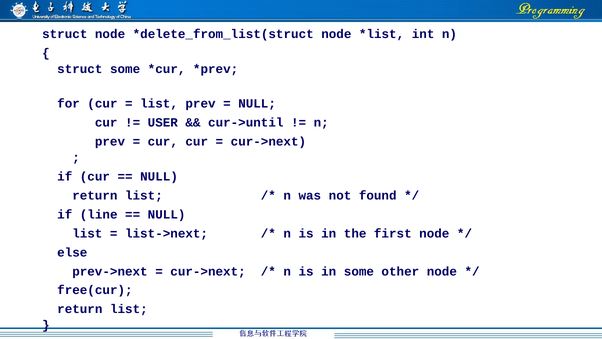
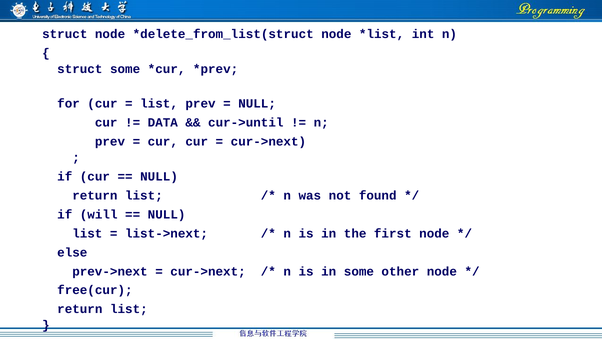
USER: USER -> DATA
line: line -> will
